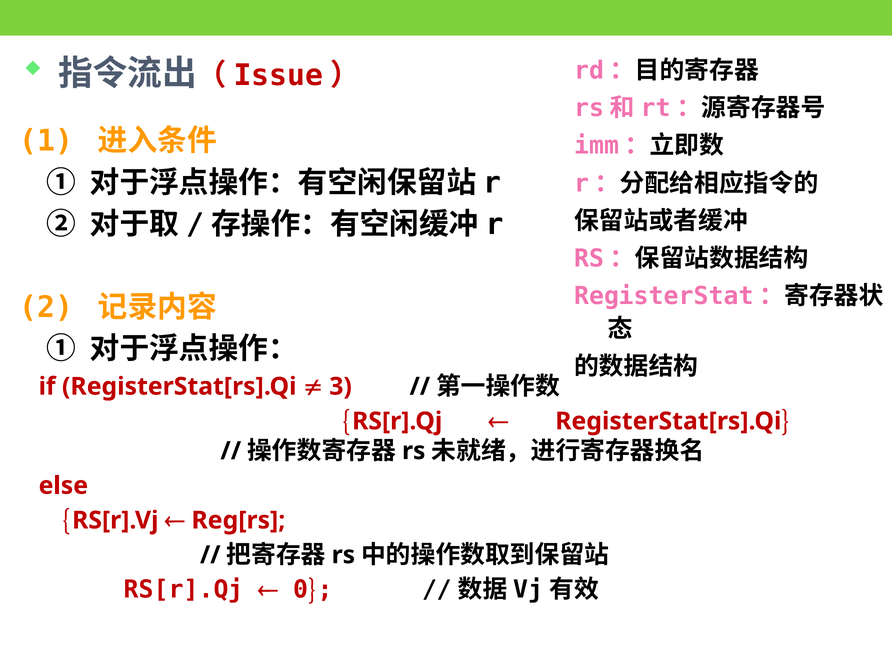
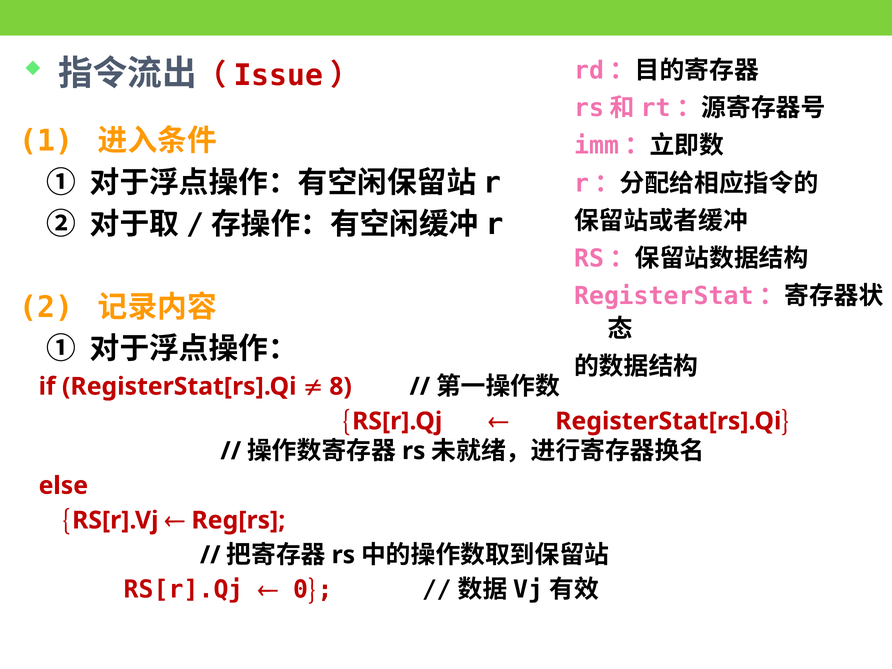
3: 3 -> 8
